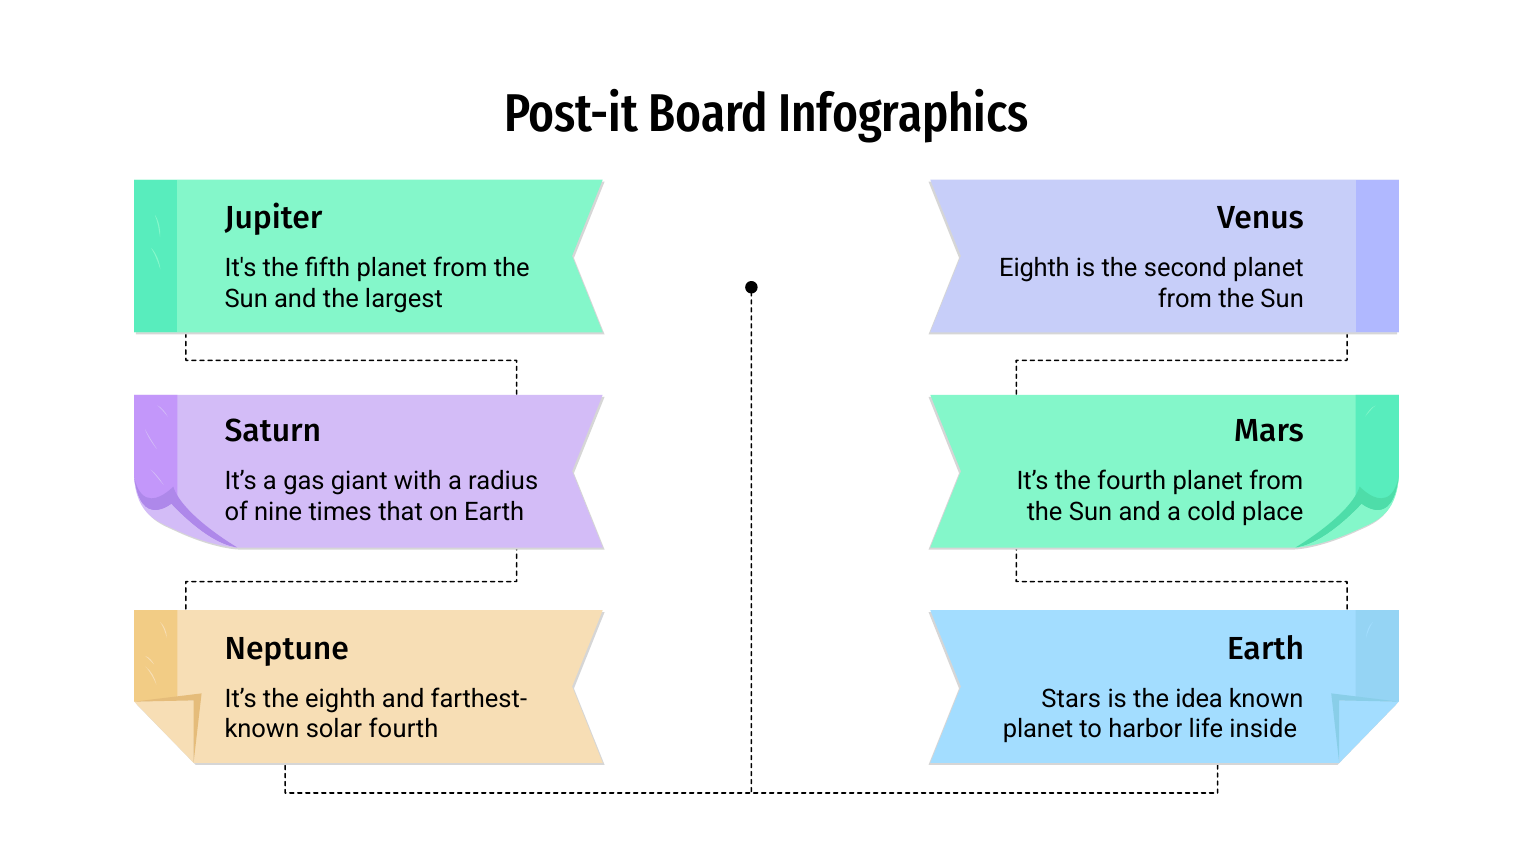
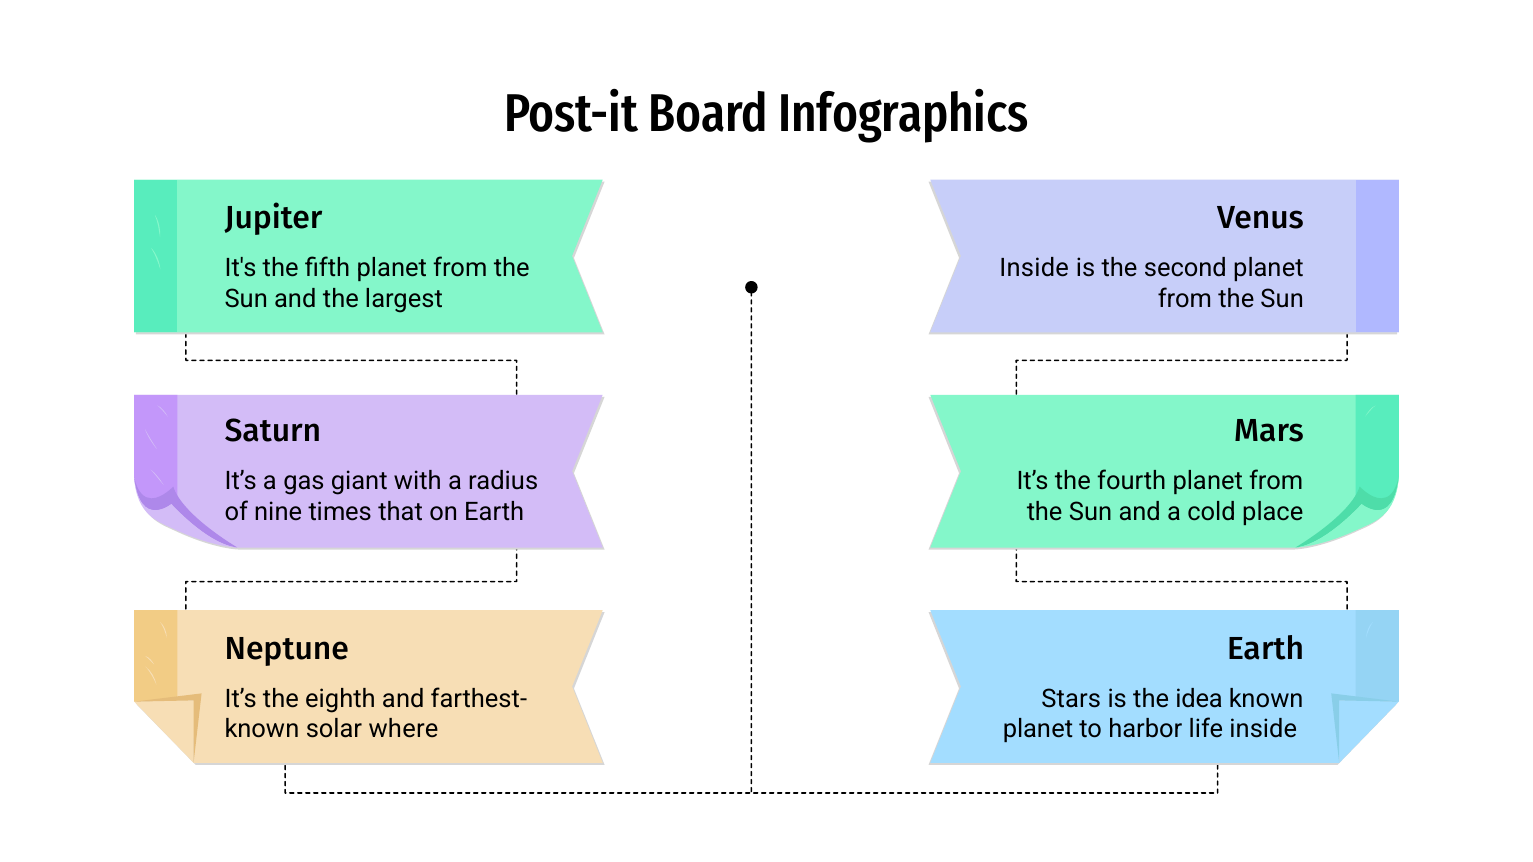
Eighth at (1034, 269): Eighth -> Inside
solar fourth: fourth -> where
